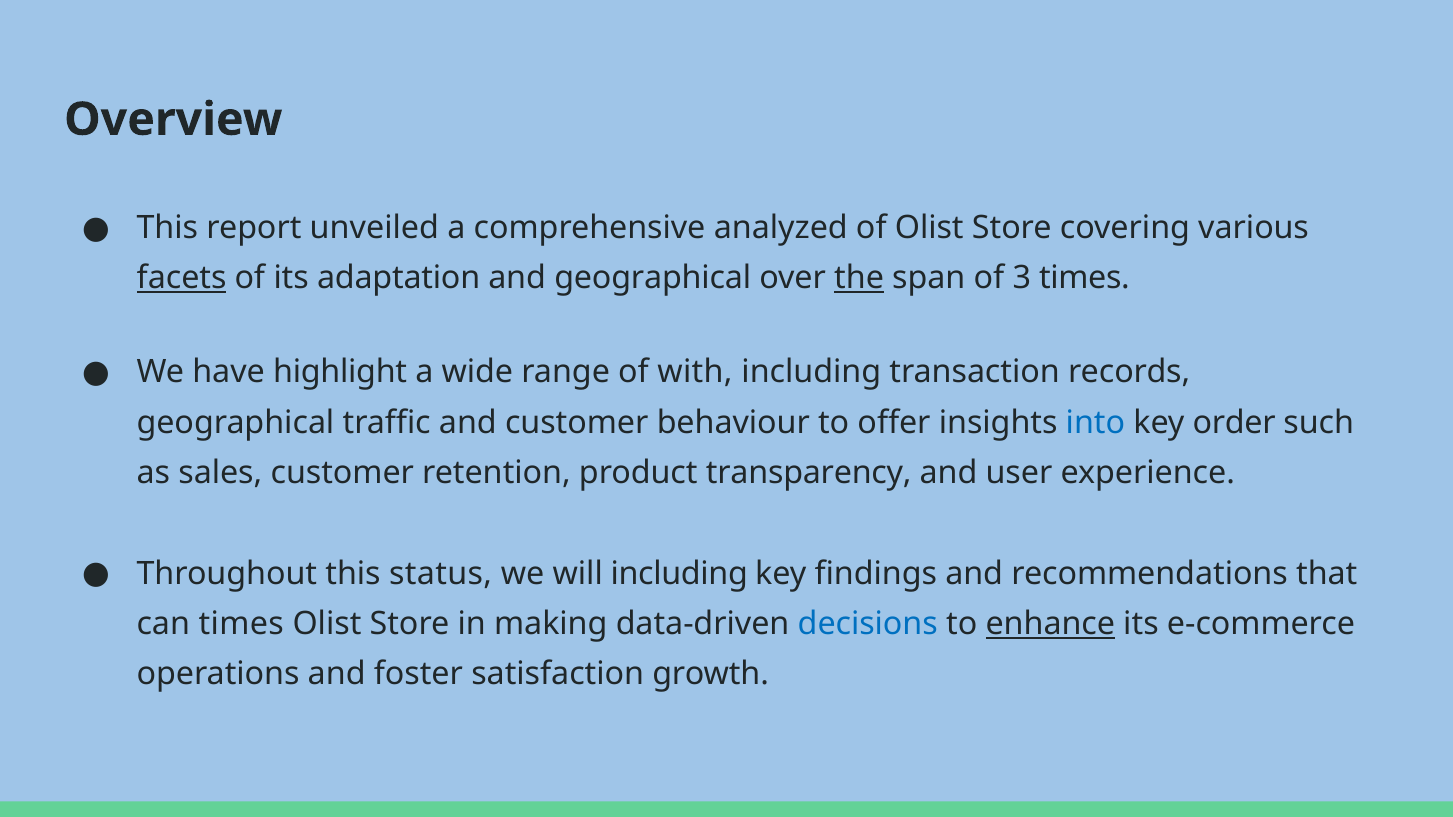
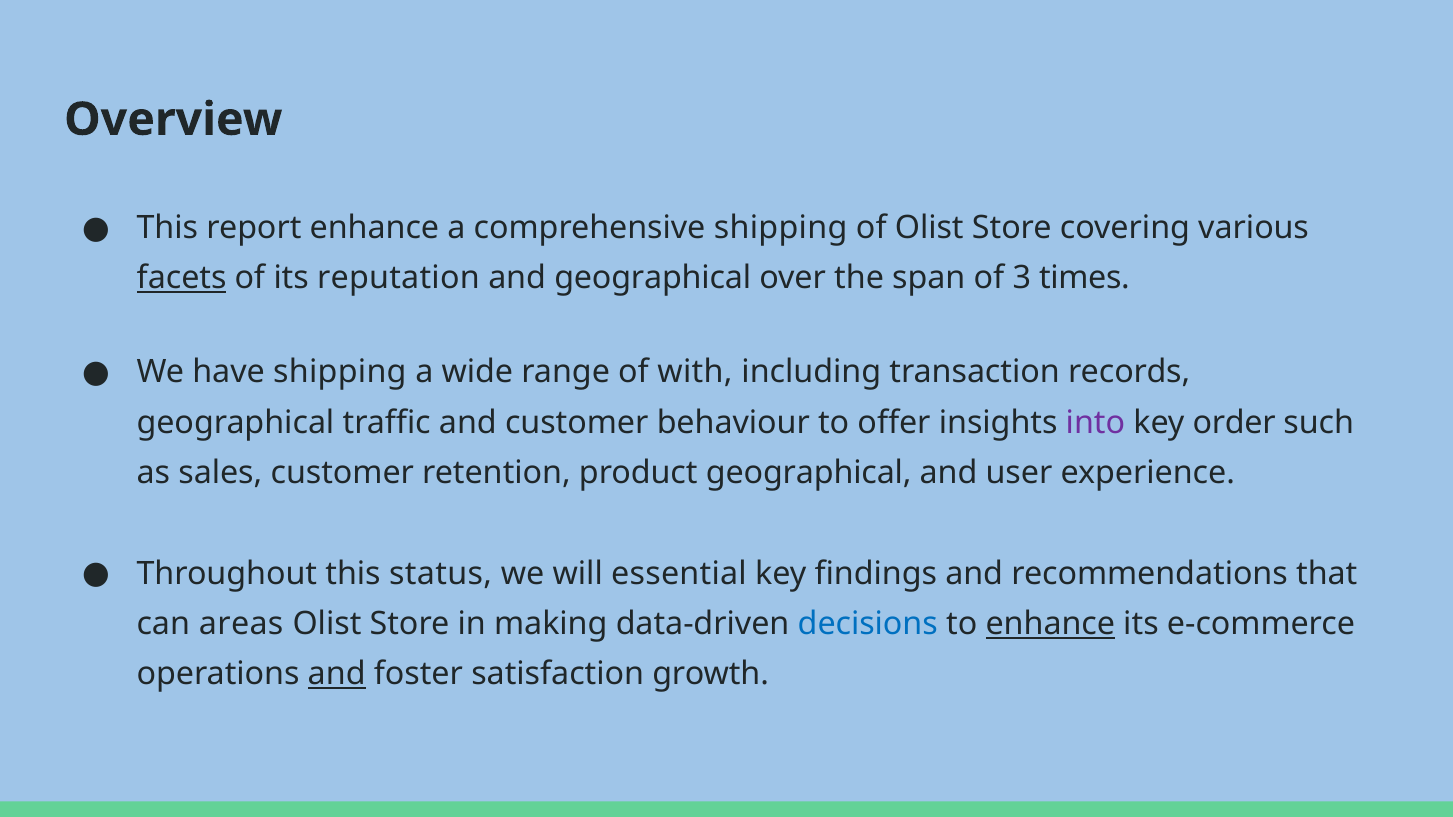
report unveiled: unveiled -> enhance
comprehensive analyzed: analyzed -> shipping
adaptation: adaptation -> reputation
the underline: present -> none
have highlight: highlight -> shipping
into colour: blue -> purple
product transparency: transparency -> geographical
will including: including -> essential
can times: times -> areas
and at (337, 674) underline: none -> present
